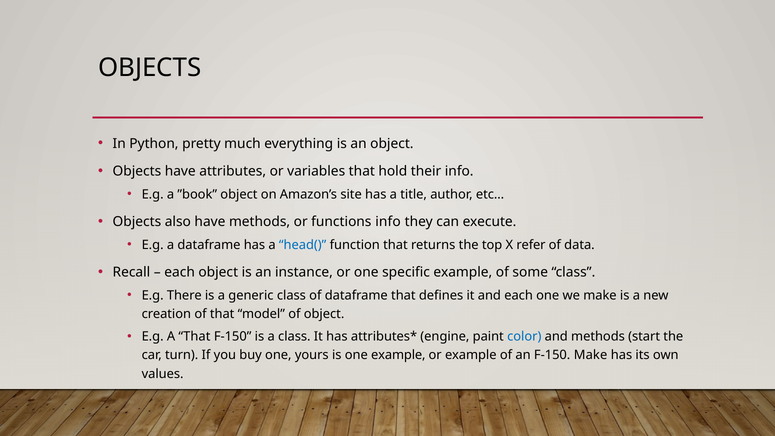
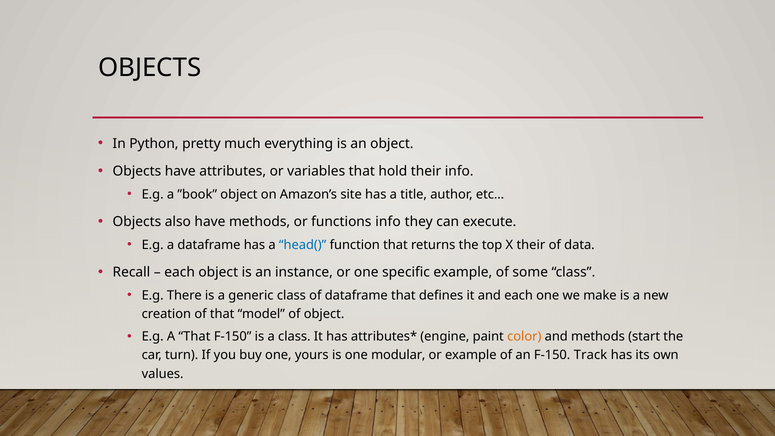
X refer: refer -> their
color colour: blue -> orange
one example: example -> modular
F-150 Make: Make -> Track
